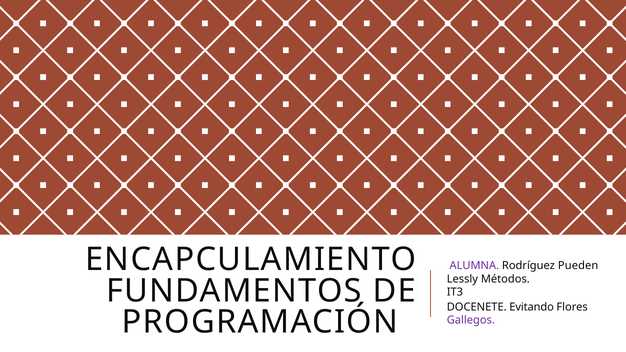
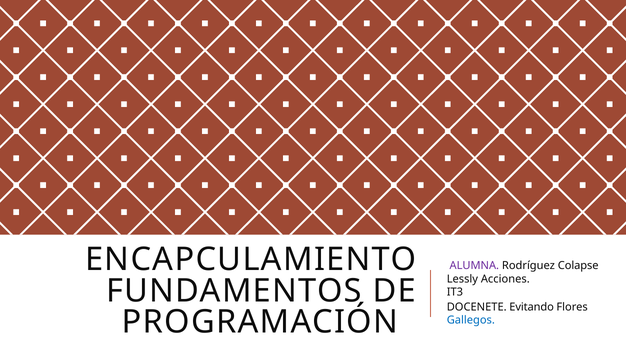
Pueden: Pueden -> Colapse
Métodos: Métodos -> Acciones
Gallegos colour: purple -> blue
